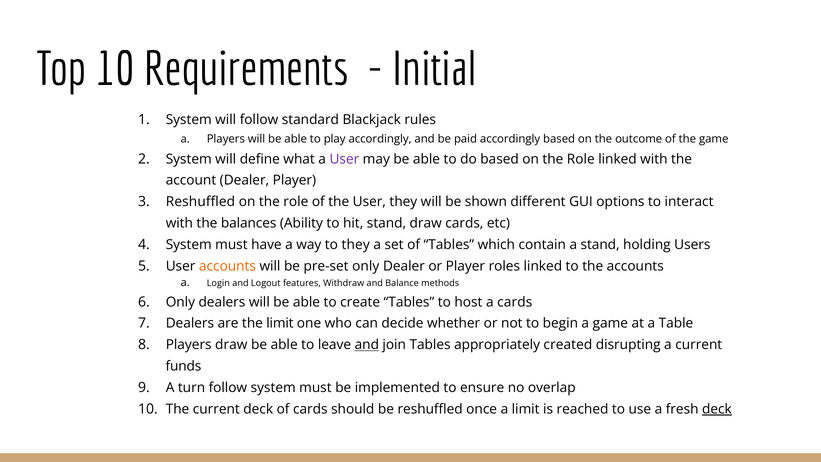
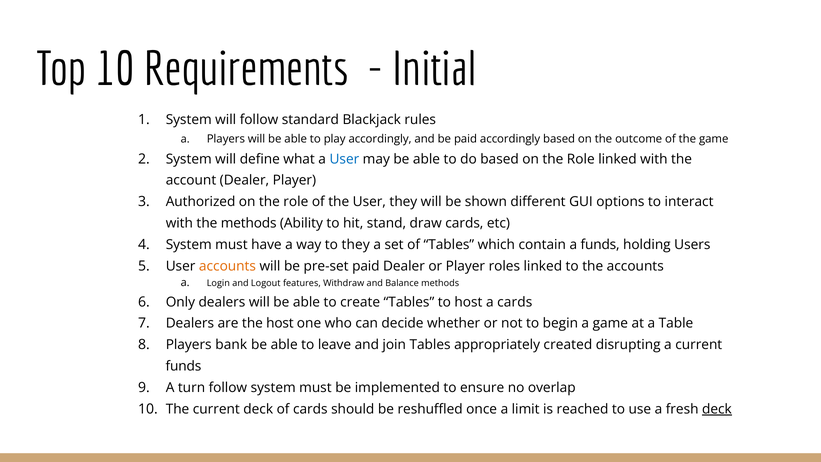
User at (344, 159) colour: purple -> blue
Reshuffled at (200, 202): Reshuffled -> Authorized
the balances: balances -> methods
a stand: stand -> funds
pre-set only: only -> paid
the limit: limit -> host
Players draw: draw -> bank
and at (367, 345) underline: present -> none
